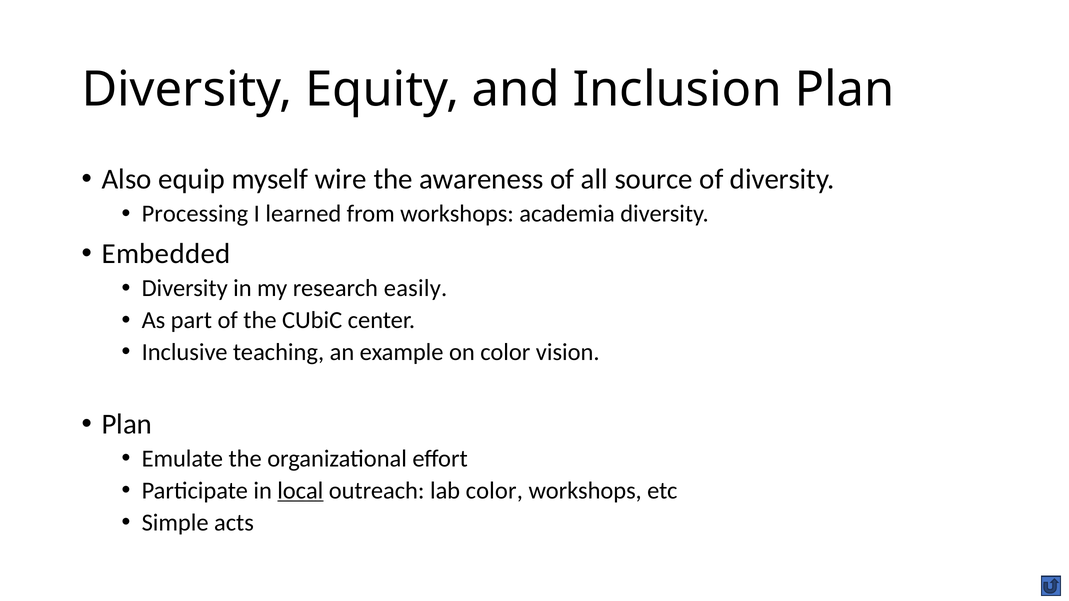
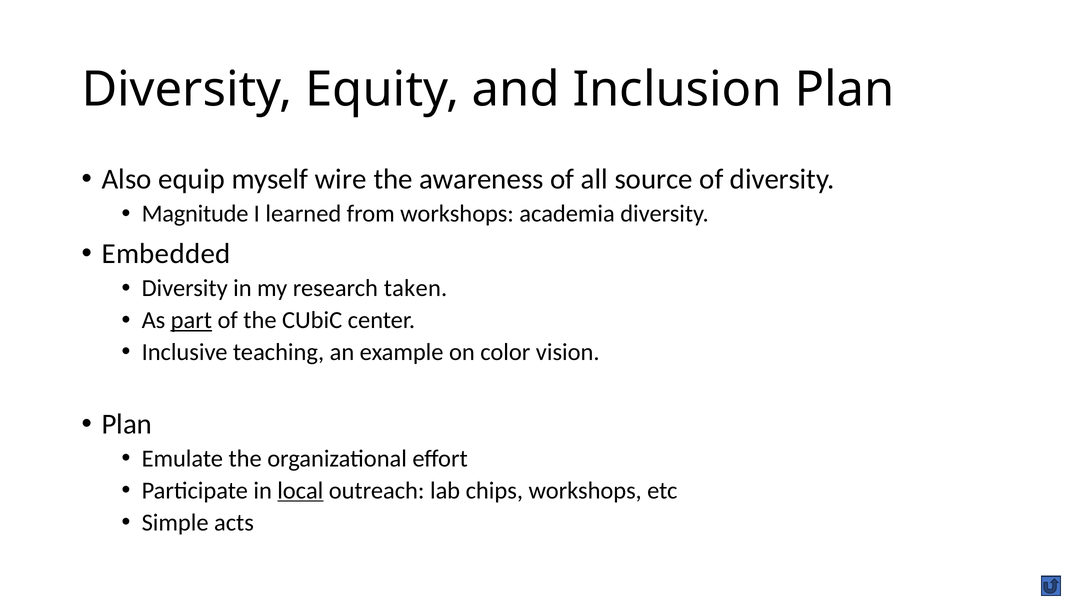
Processing: Processing -> Magnitude
easily: easily -> taken
part underline: none -> present
lab color: color -> chips
